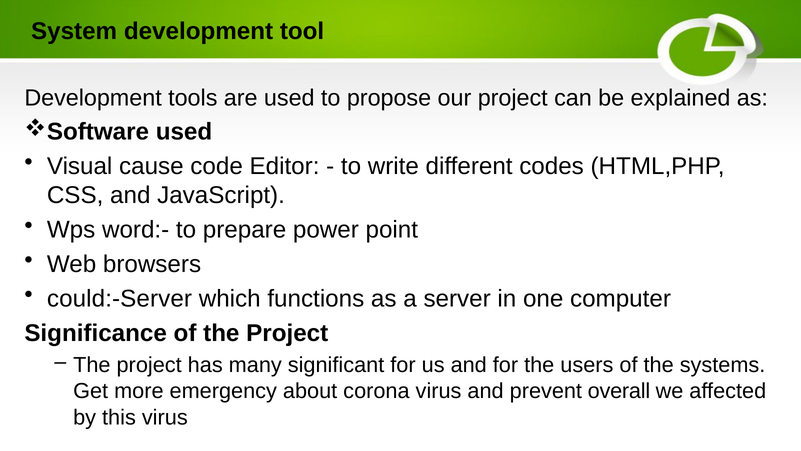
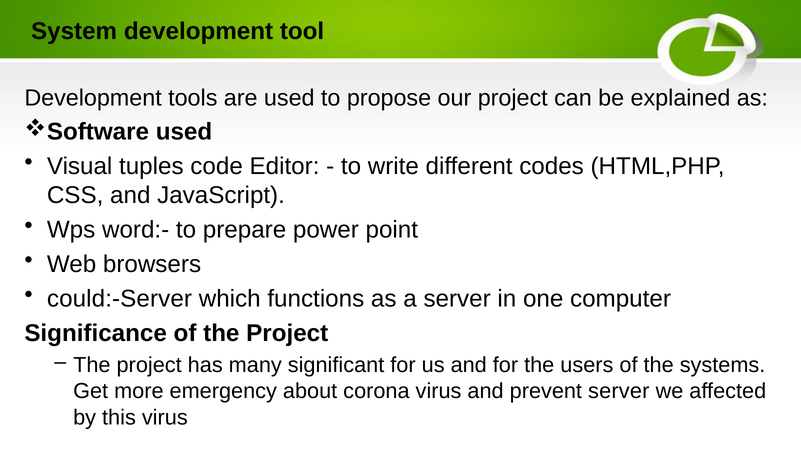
cause: cause -> tuples
prevent overall: overall -> server
